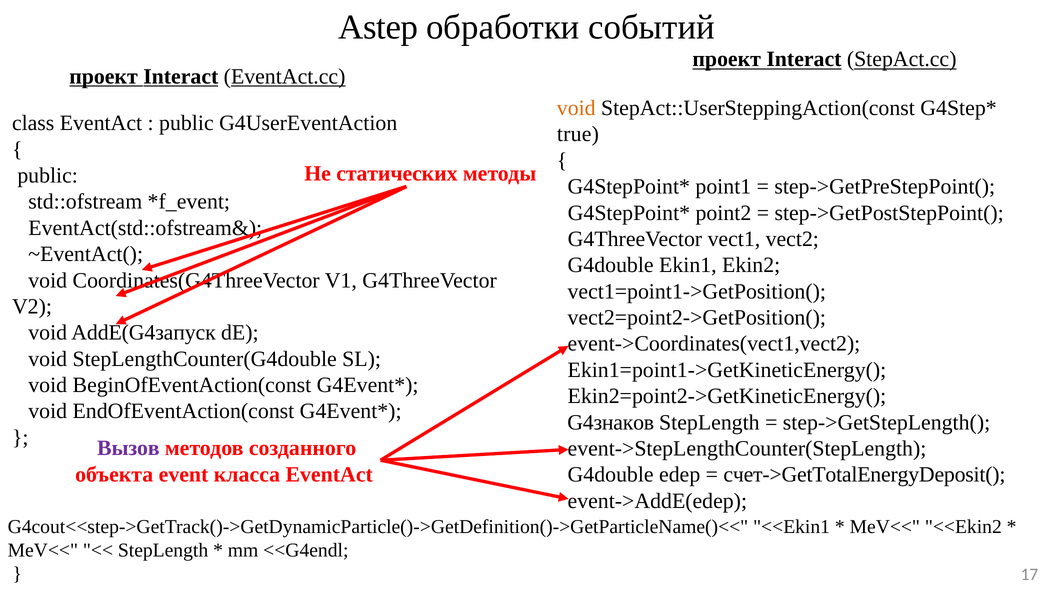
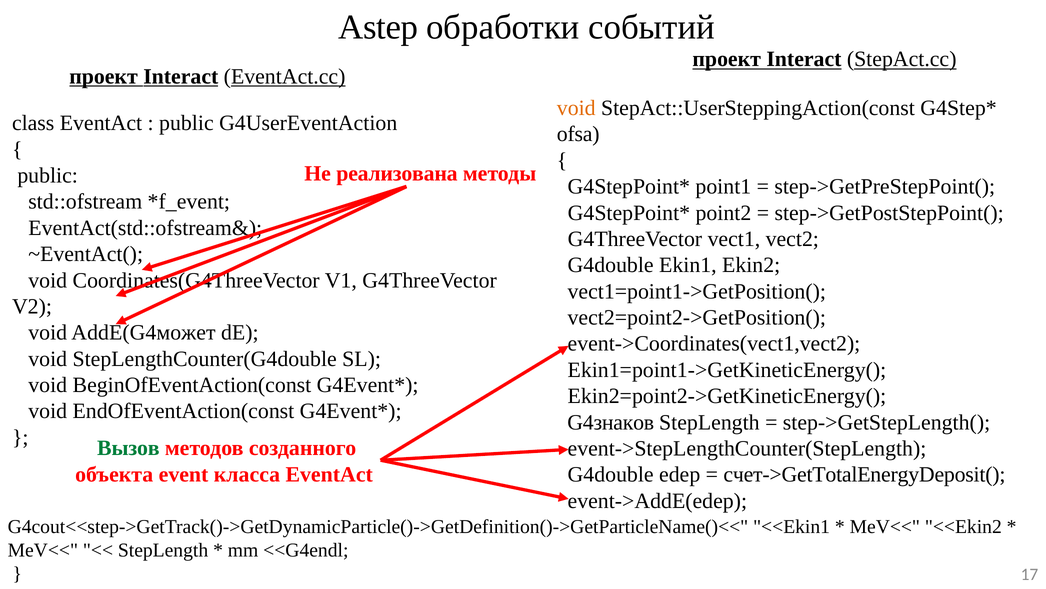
true: true -> ofsa
статических: статических -> реализована
AddE(G4запуск: AddE(G4запуск -> AddE(G4может
Вызов colour: purple -> green
